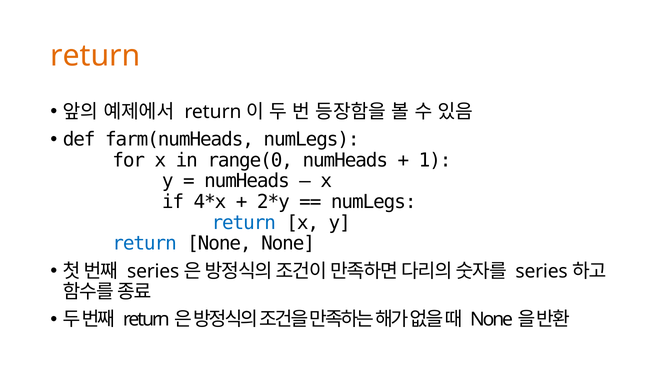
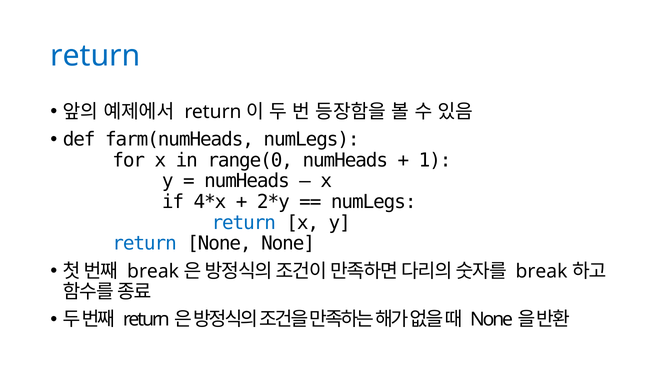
return at (95, 56) colour: orange -> blue
series at (153, 271): series -> break
series at (542, 271): series -> break
